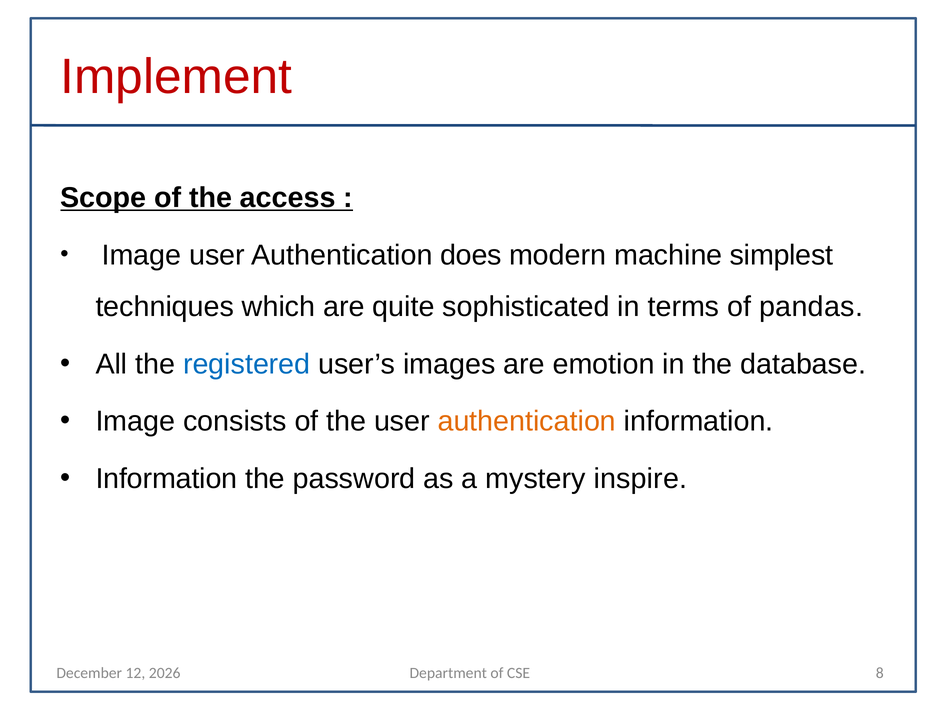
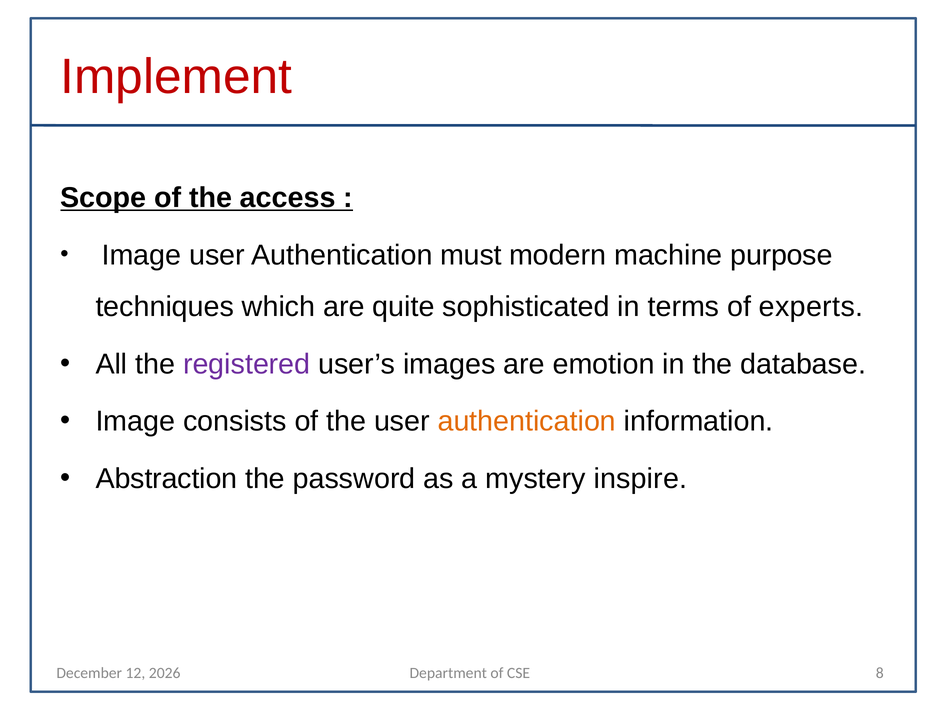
does: does -> must
simplest: simplest -> purpose
pandas: pandas -> experts
registered colour: blue -> purple
Information at (166, 479): Information -> Abstraction
